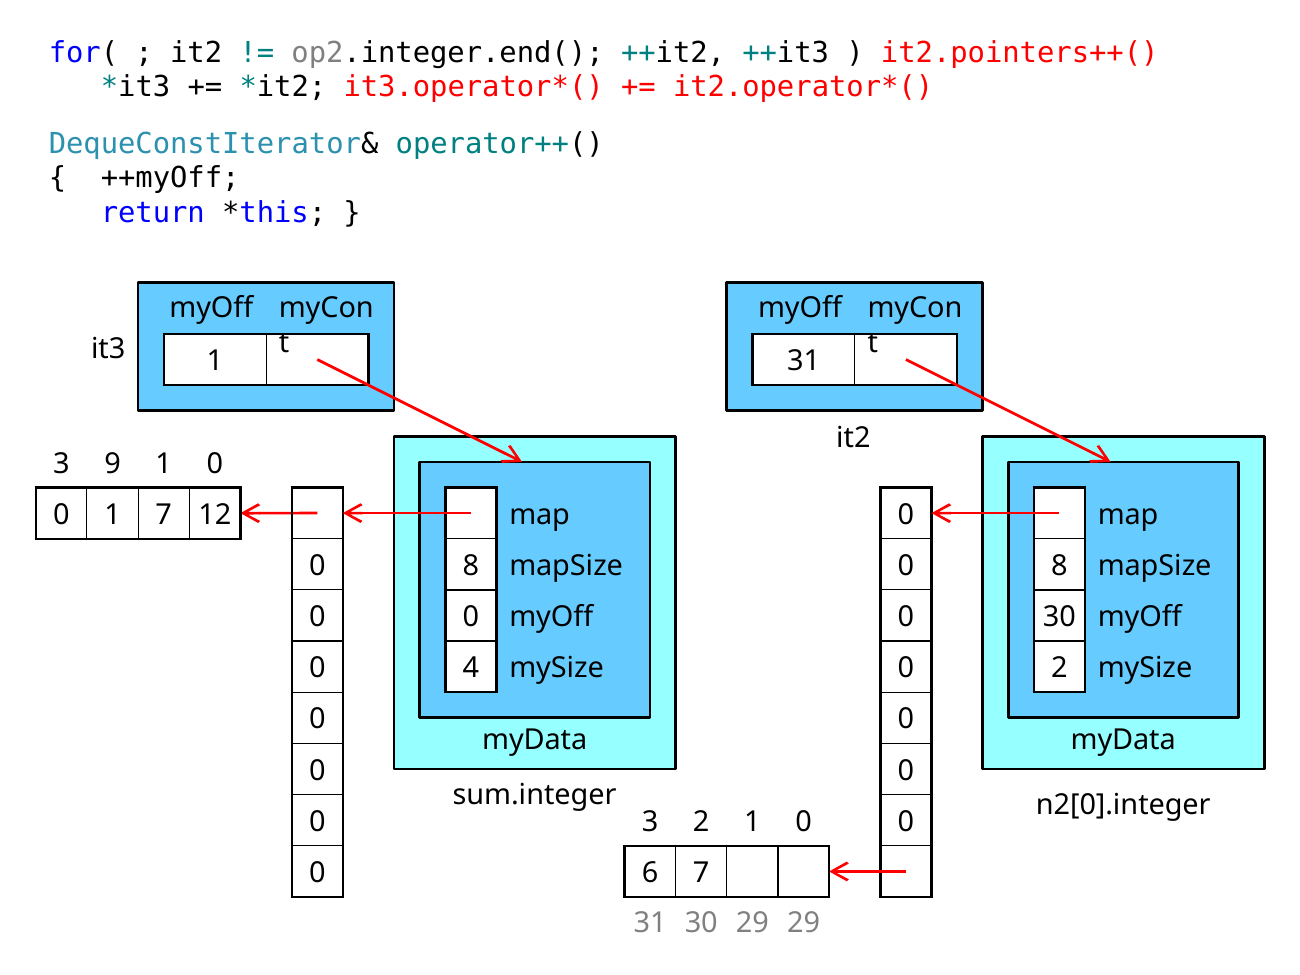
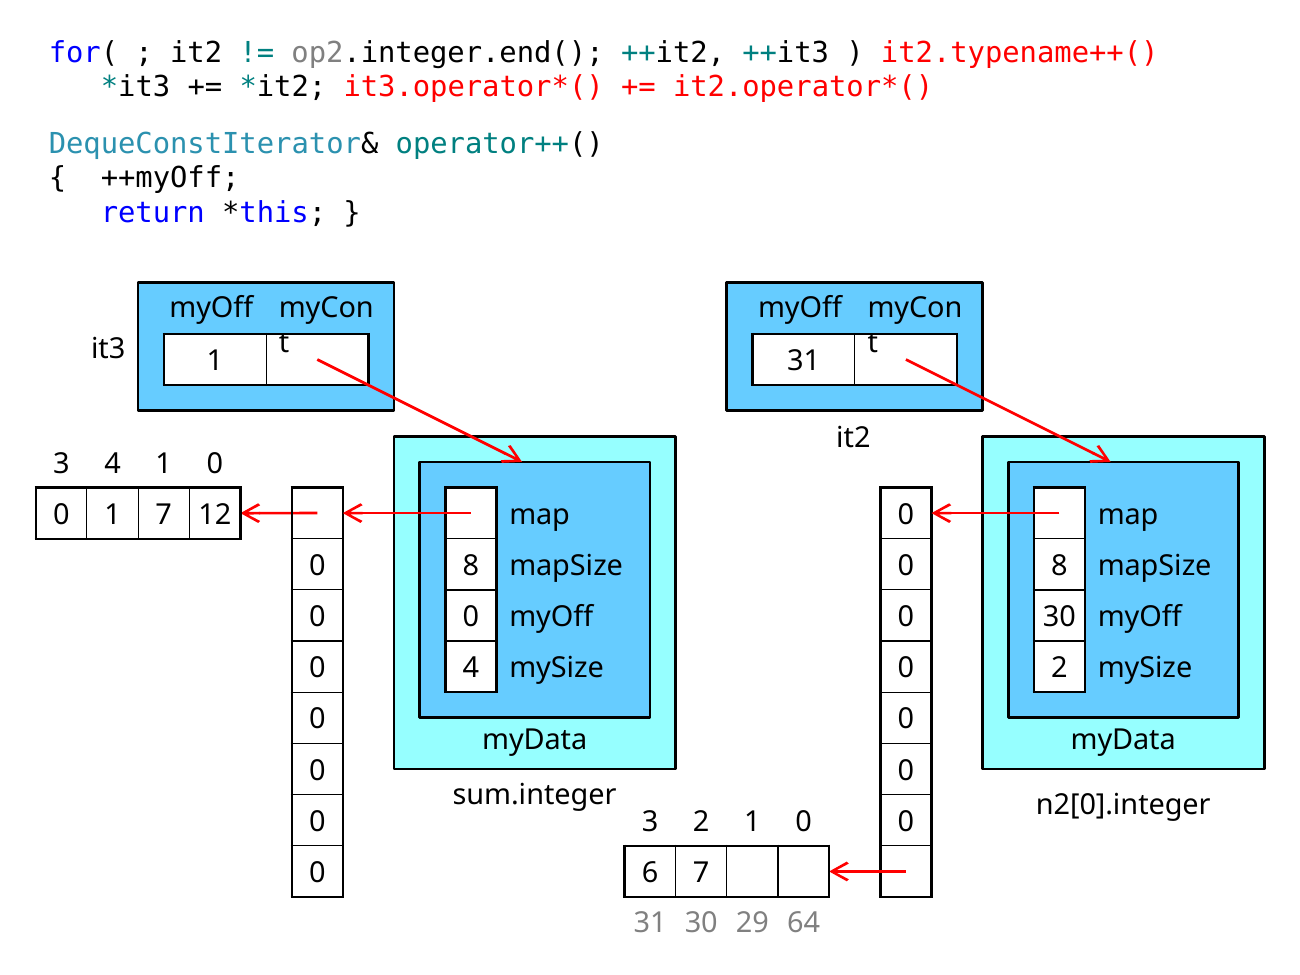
it2.pointers++(: it2.pointers++( -> it2.typename++(
3 9: 9 -> 4
29 29: 29 -> 64
